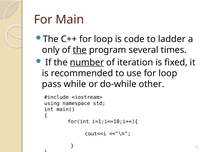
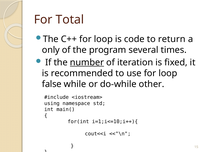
Main: Main -> Total
ladder: ladder -> return
the at (80, 50) underline: present -> none
pass: pass -> false
